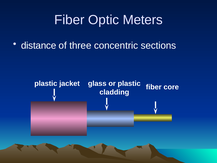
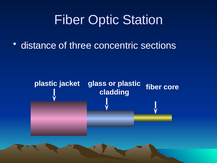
Meters: Meters -> Station
